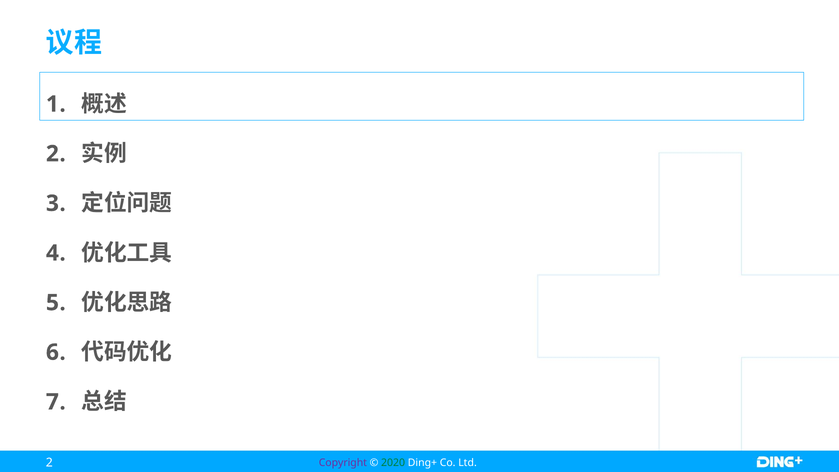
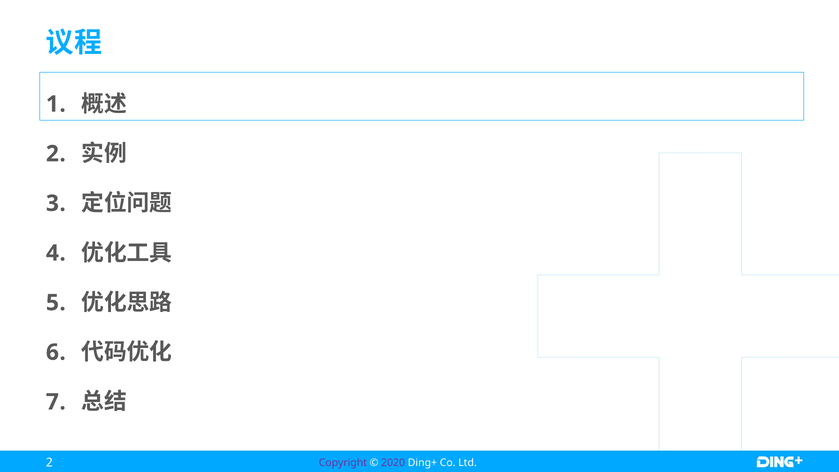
2020 colour: green -> purple
